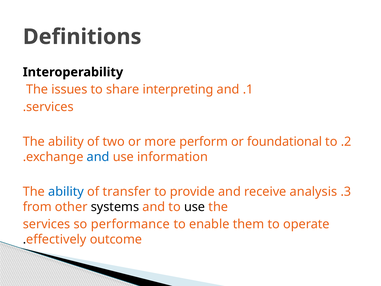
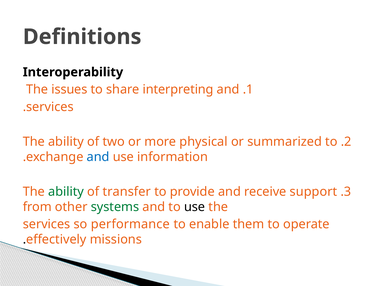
perform: perform -> physical
foundational: foundational -> summarized
ability at (66, 191) colour: blue -> green
analysis: analysis -> support
systems colour: black -> green
outcome: outcome -> missions
